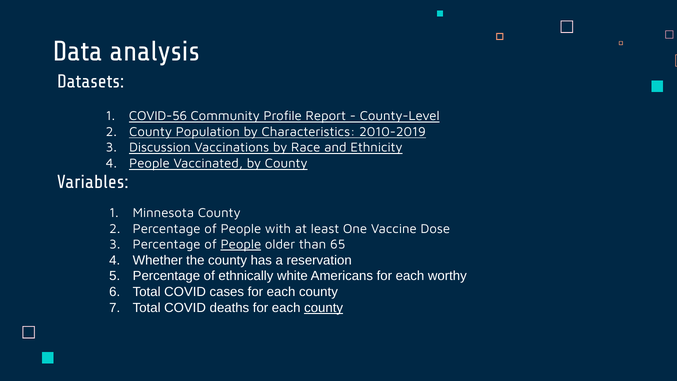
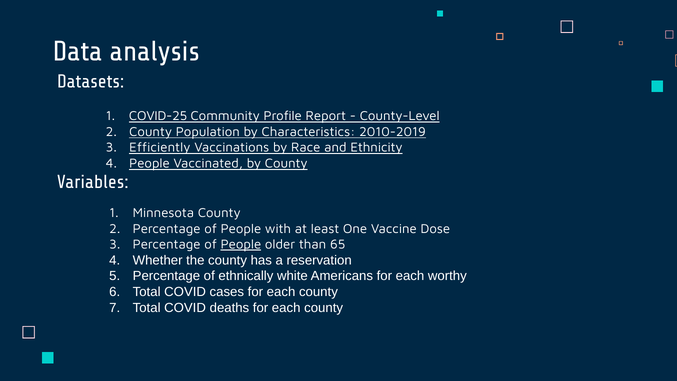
COVID-56: COVID-56 -> COVID-25
Discussion: Discussion -> Efficiently
county at (324, 308) underline: present -> none
